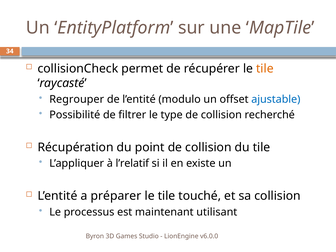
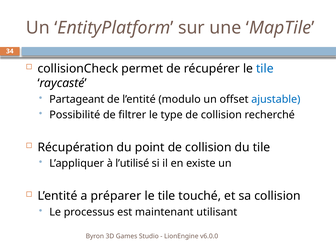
tile at (265, 69) colour: orange -> blue
Regrouper: Regrouper -> Partageant
l’relatif: l’relatif -> l’utilisé
